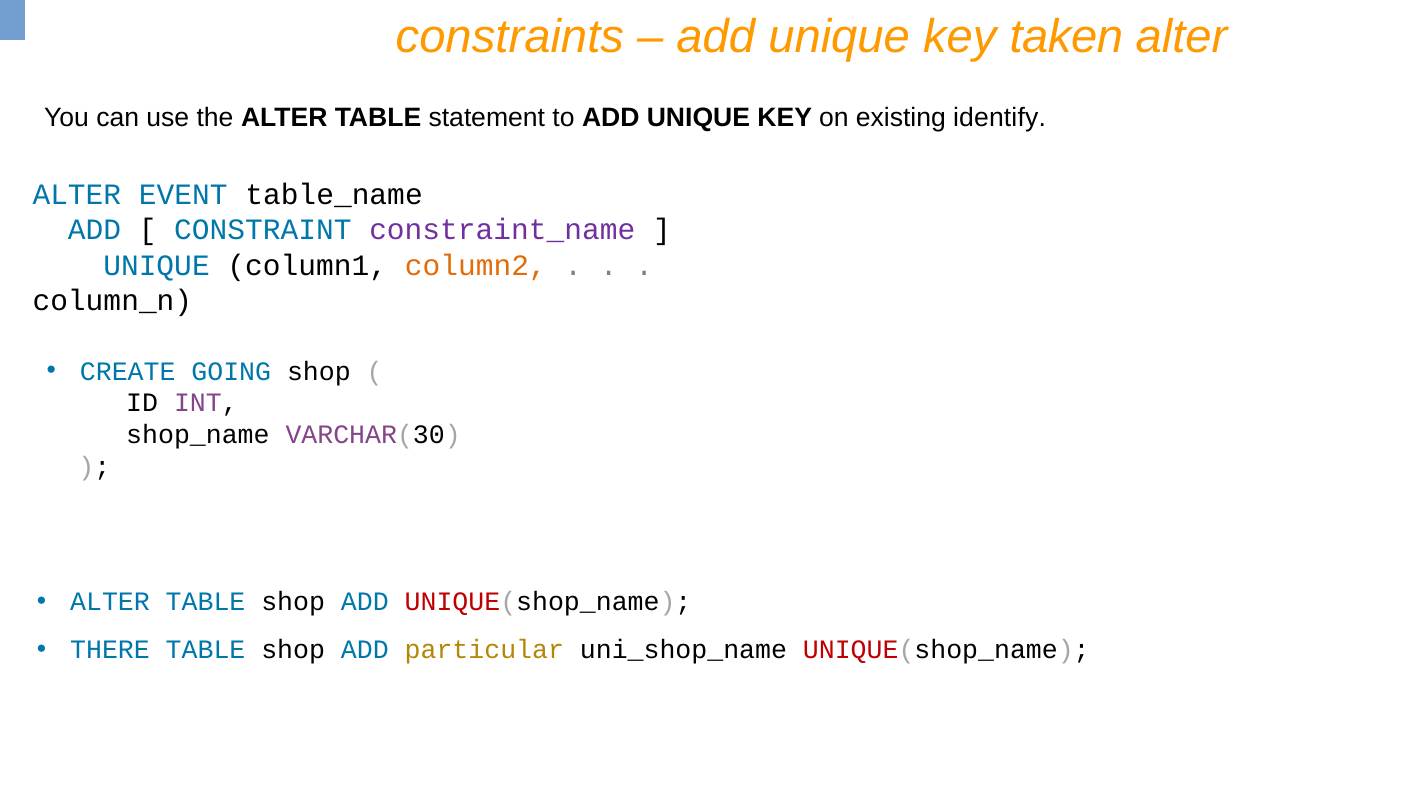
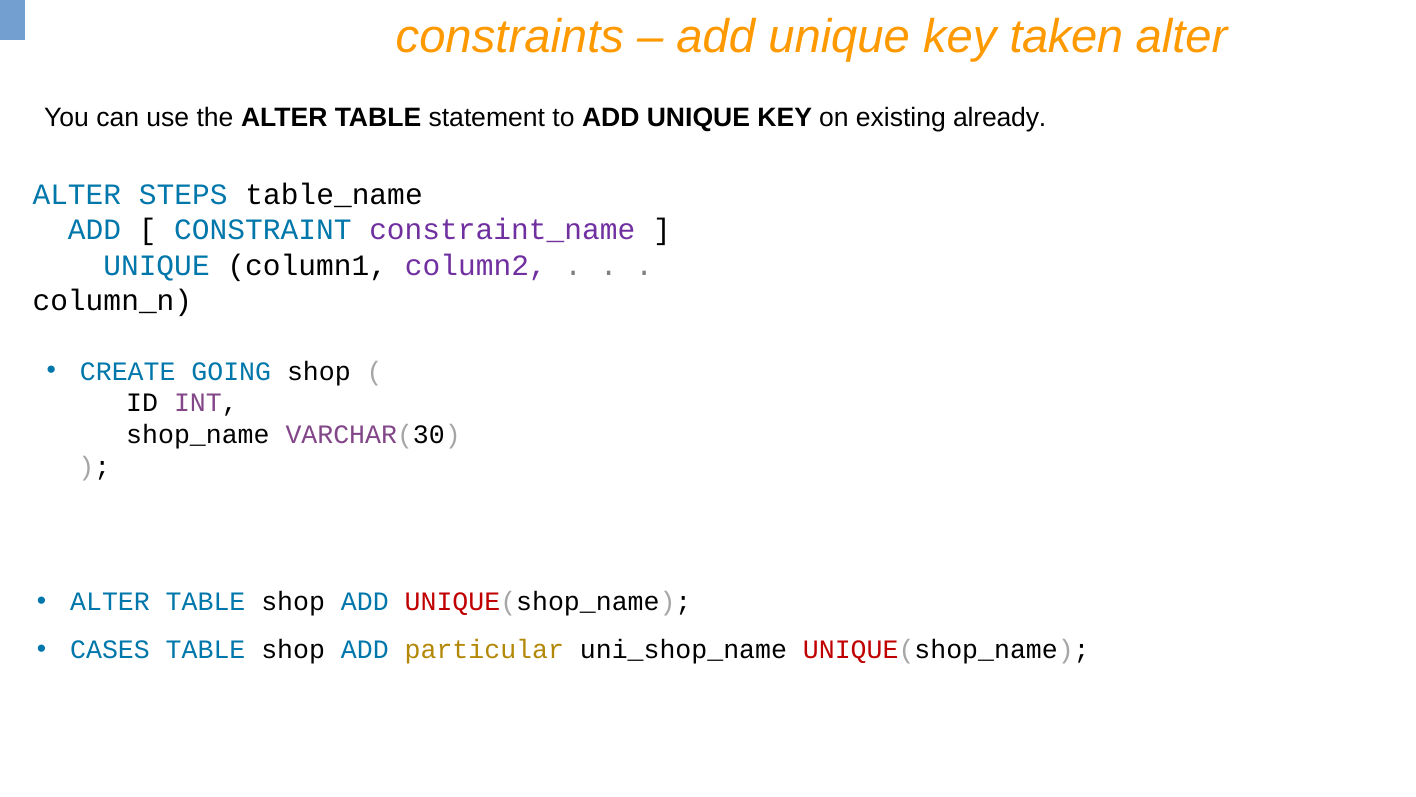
identify: identify -> already
EVENT: EVENT -> STEPS
column2 colour: orange -> purple
THERE: THERE -> CASES
